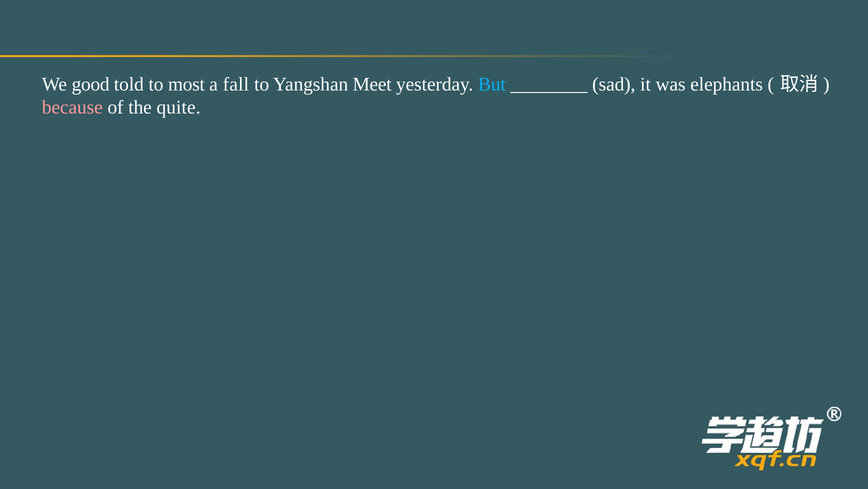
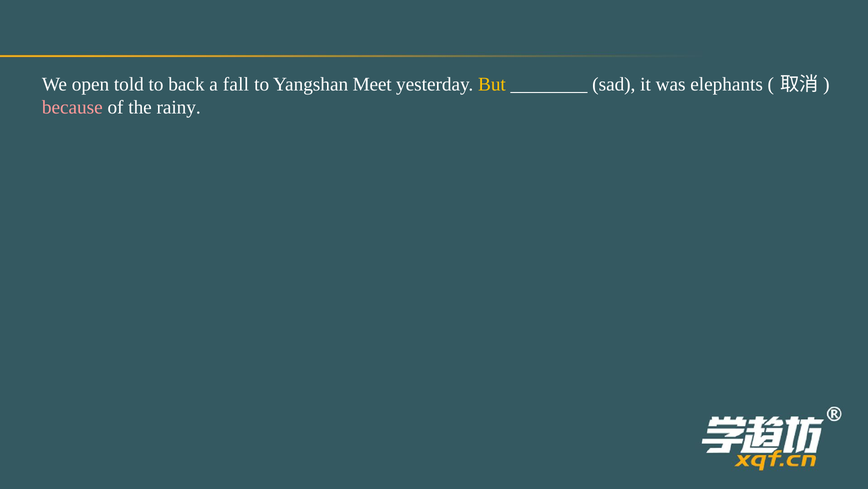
good: good -> open
most: most -> back
But colour: light blue -> yellow
quite: quite -> rainy
